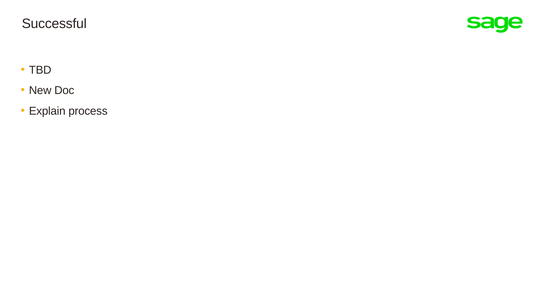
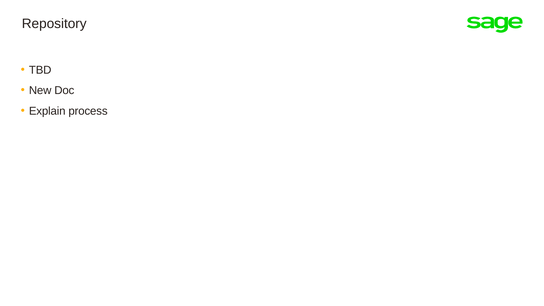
Successful: Successful -> Repository
